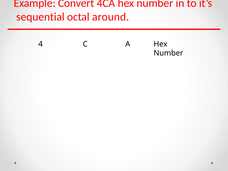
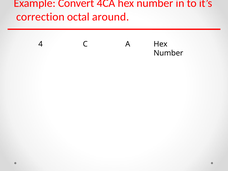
sequential: sequential -> correction
